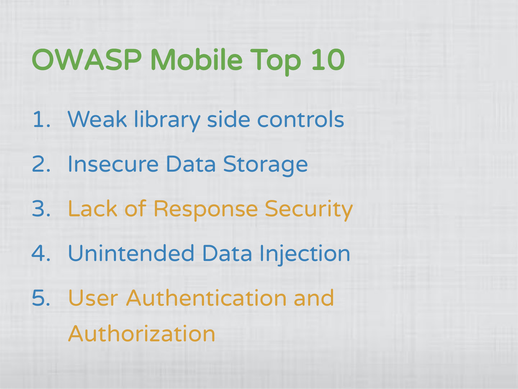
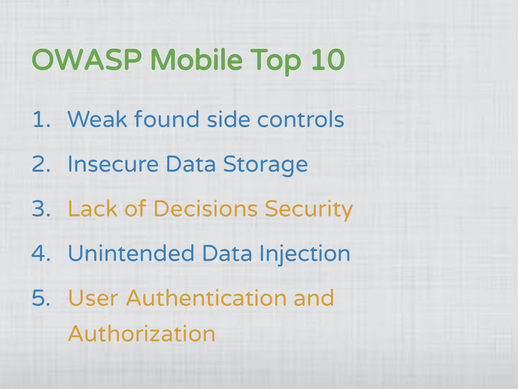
library: library -> found
Response: Response -> Decisions
